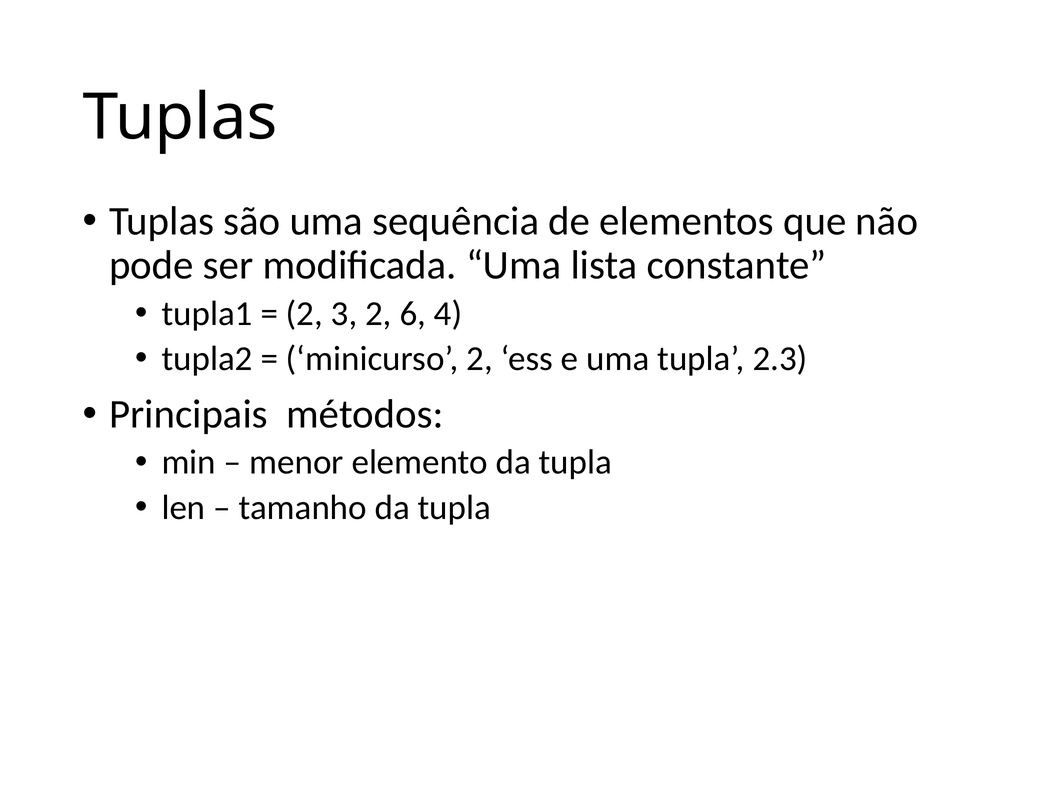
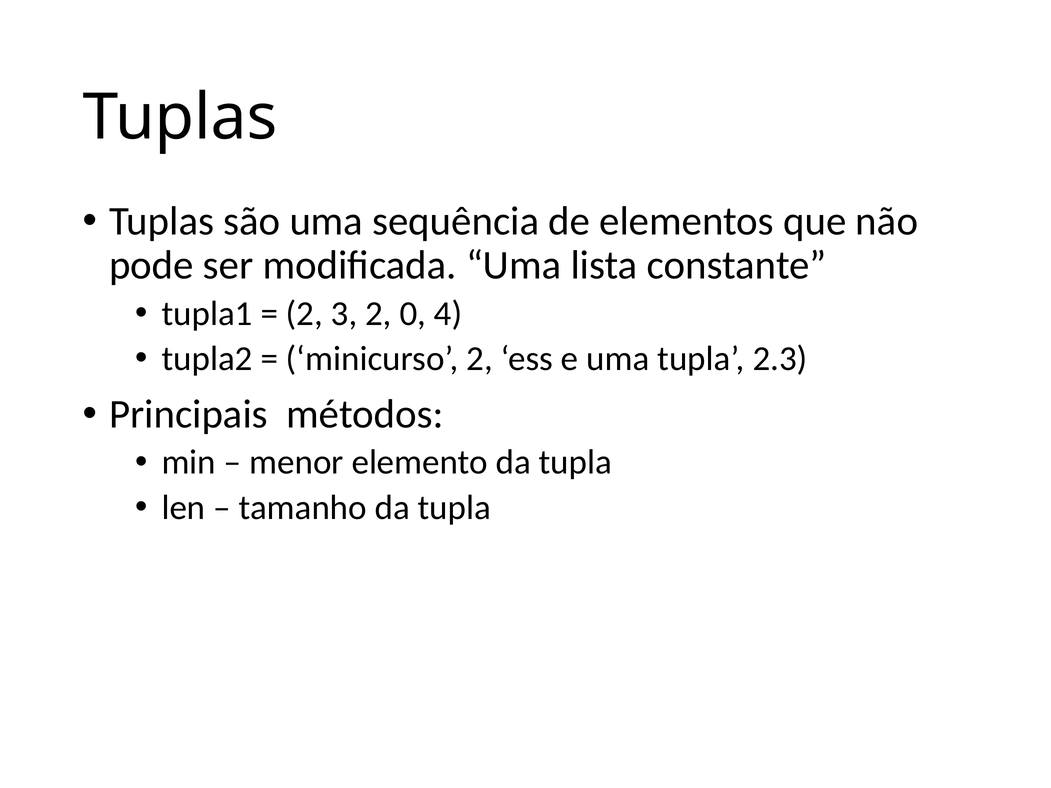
6: 6 -> 0
